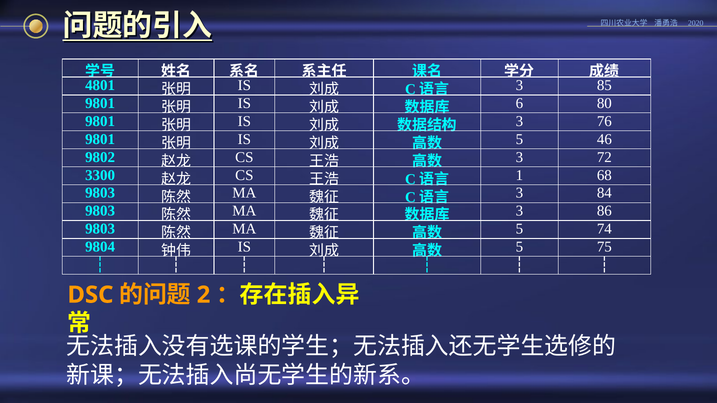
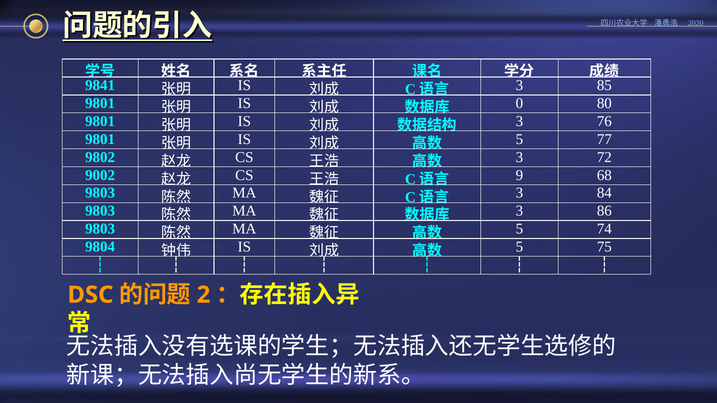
4801: 4801 -> 9841
6: 6 -> 0
46: 46 -> 77
3300: 3300 -> 9002
1: 1 -> 9
